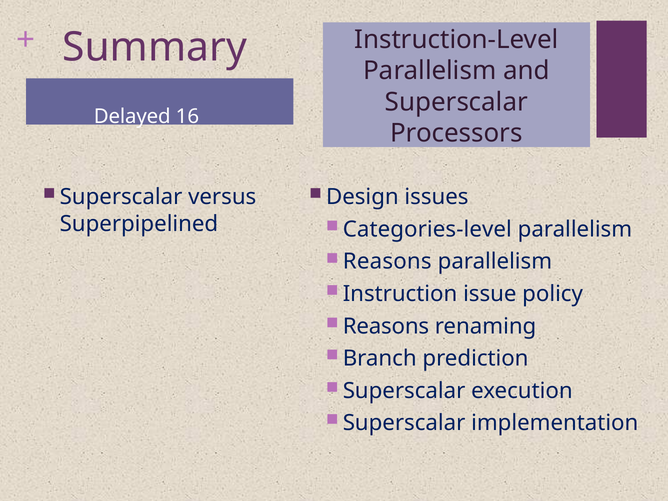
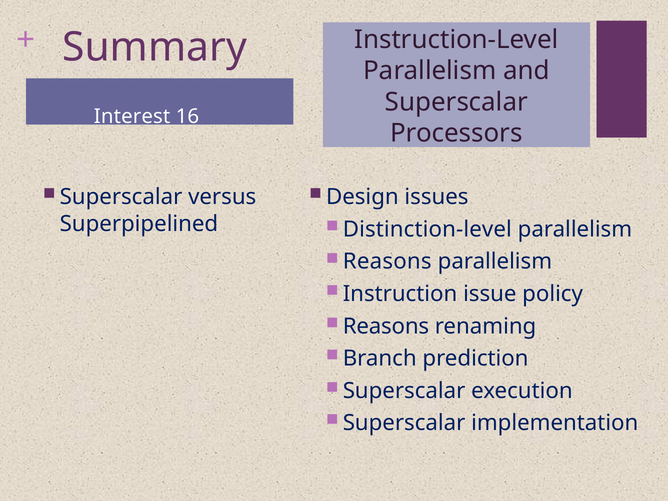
Delayed: Delayed -> Interest
Categories-level: Categories-level -> Distinction-level
